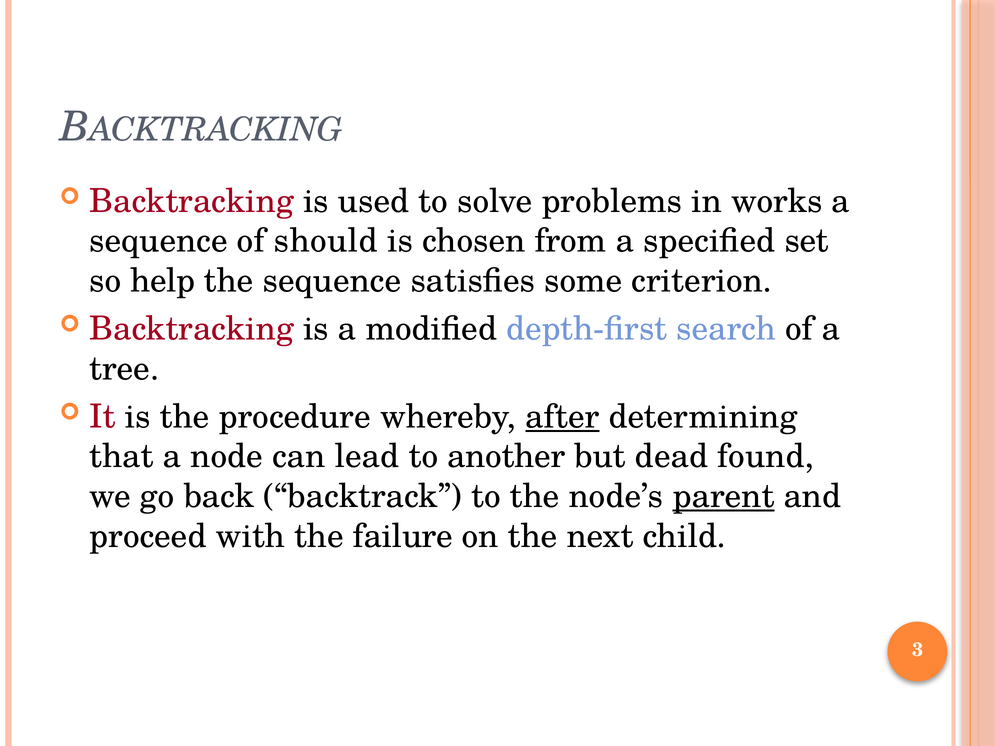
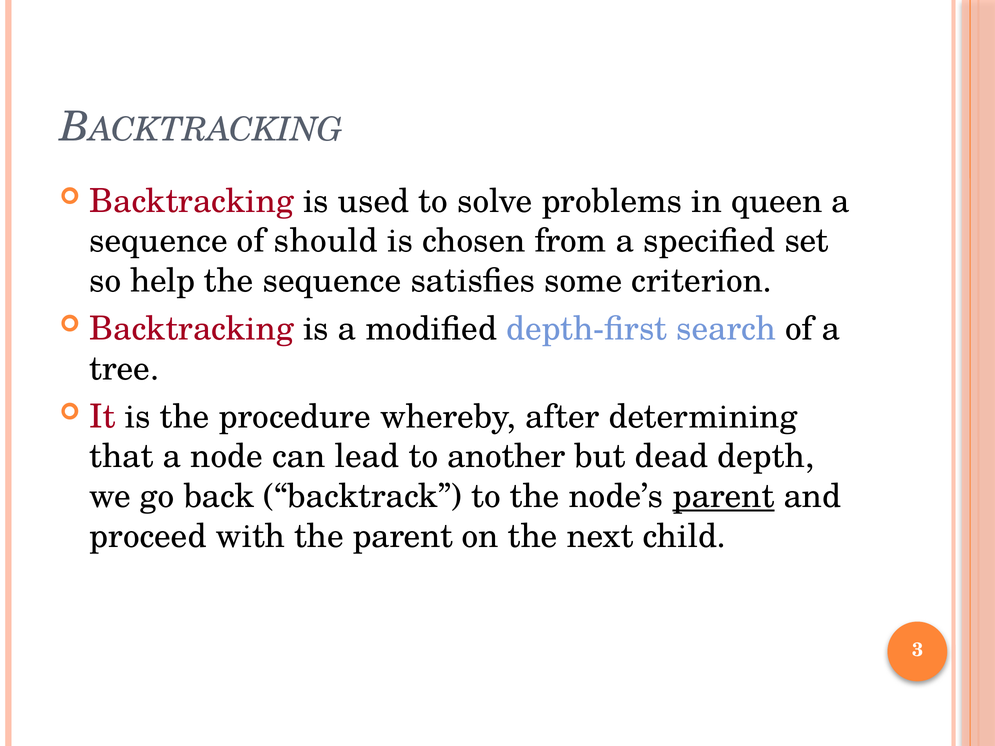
works: works -> queen
after underline: present -> none
found: found -> depth
the failure: failure -> parent
